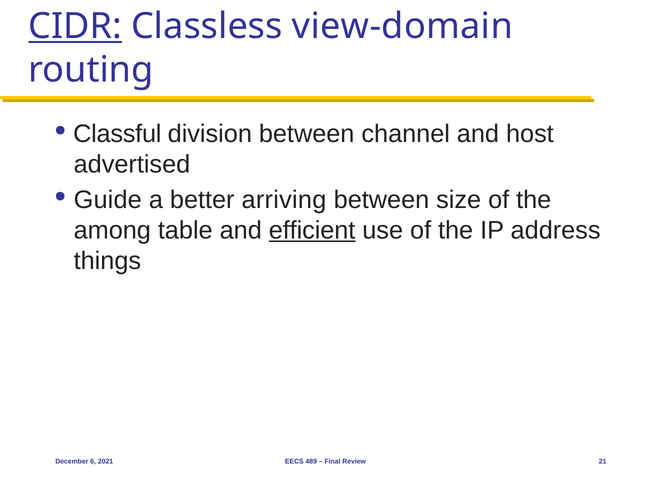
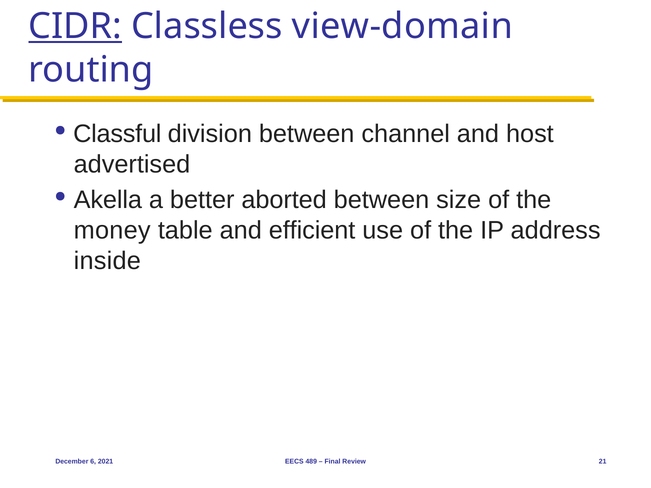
Guide: Guide -> Akella
arriving: arriving -> aborted
among: among -> money
efficient underline: present -> none
things: things -> inside
